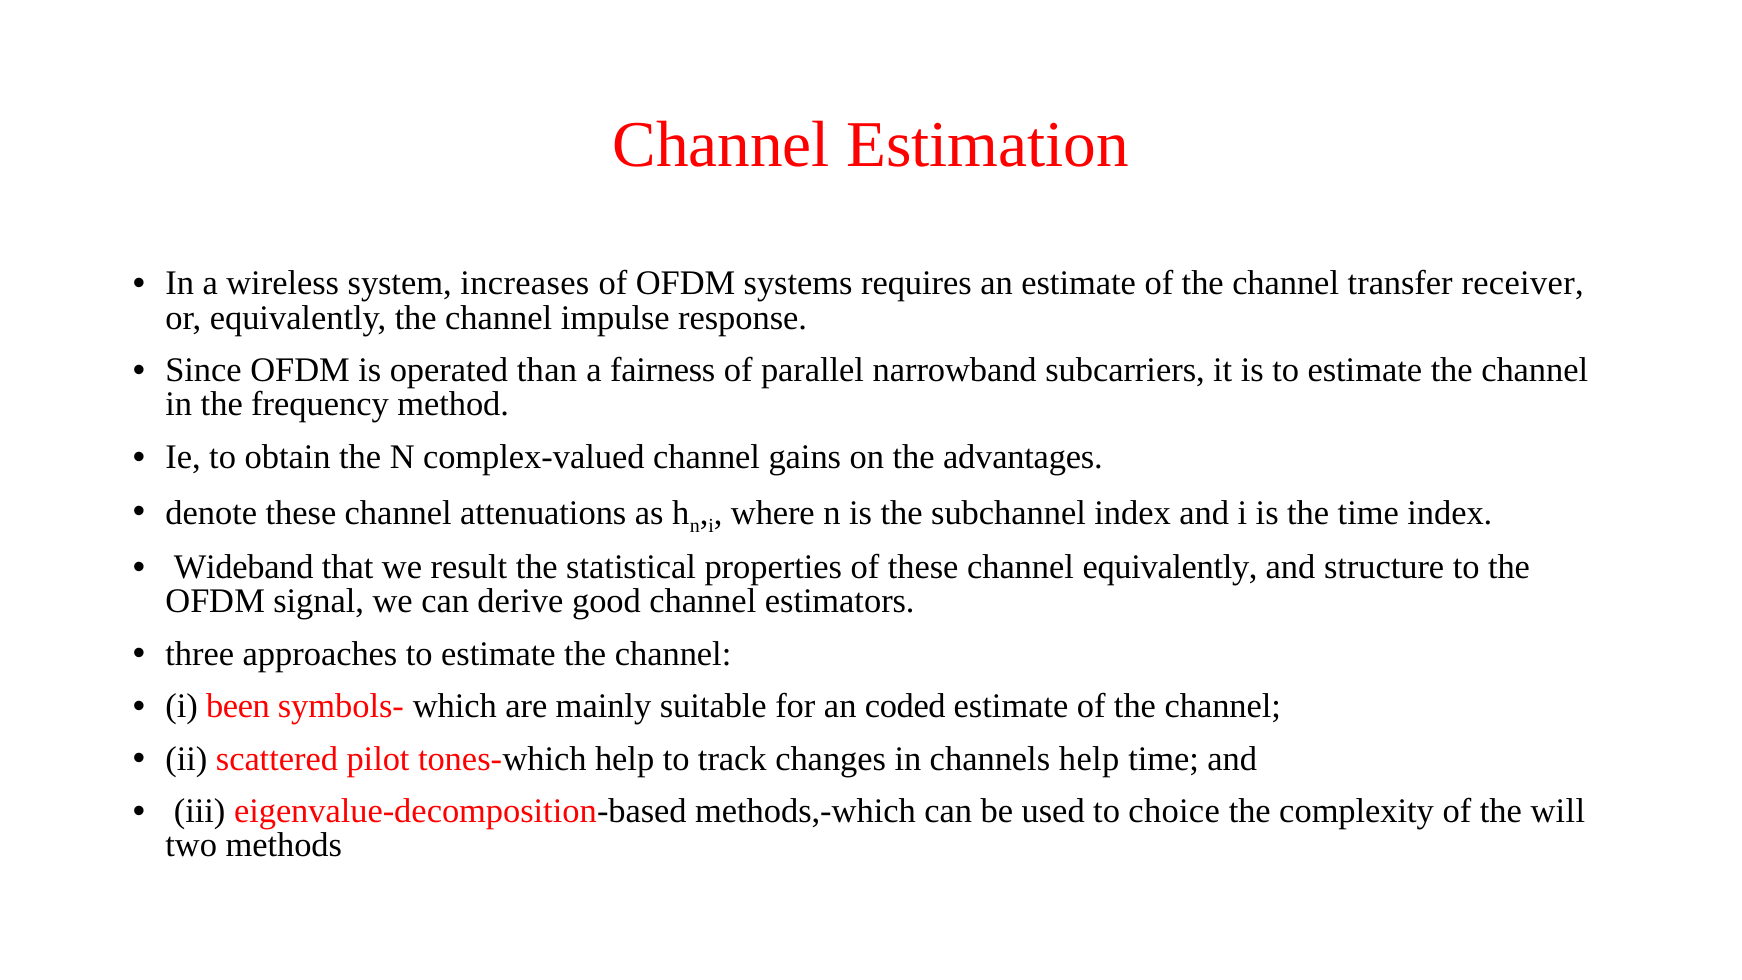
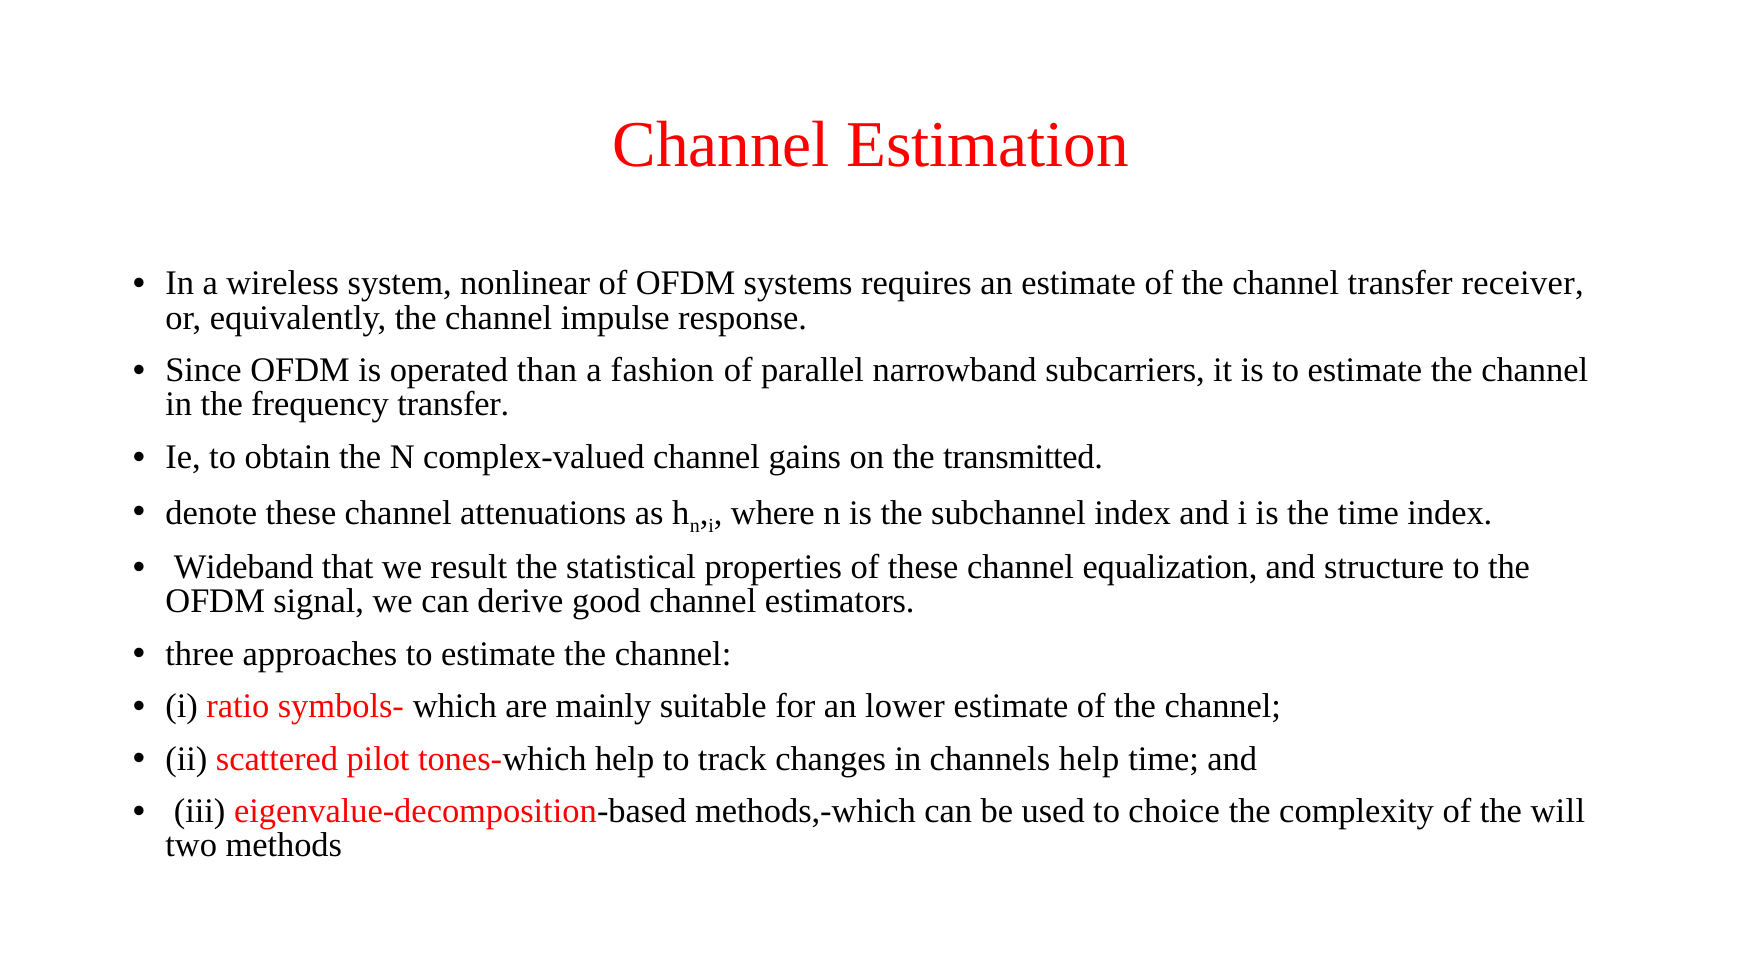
increases: increases -> nonlinear
fairness: fairness -> fashion
frequency method: method -> transfer
advantages: advantages -> transmitted
channel equivalently: equivalently -> equalization
been: been -> ratio
coded: coded -> lower
